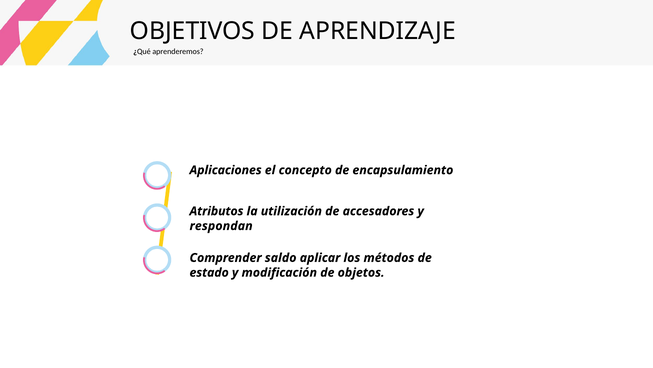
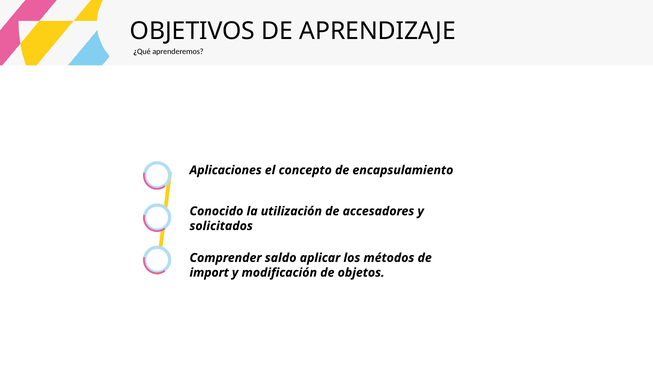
Atributos: Atributos -> Conocido
respondan: respondan -> solicitados
estado: estado -> import
